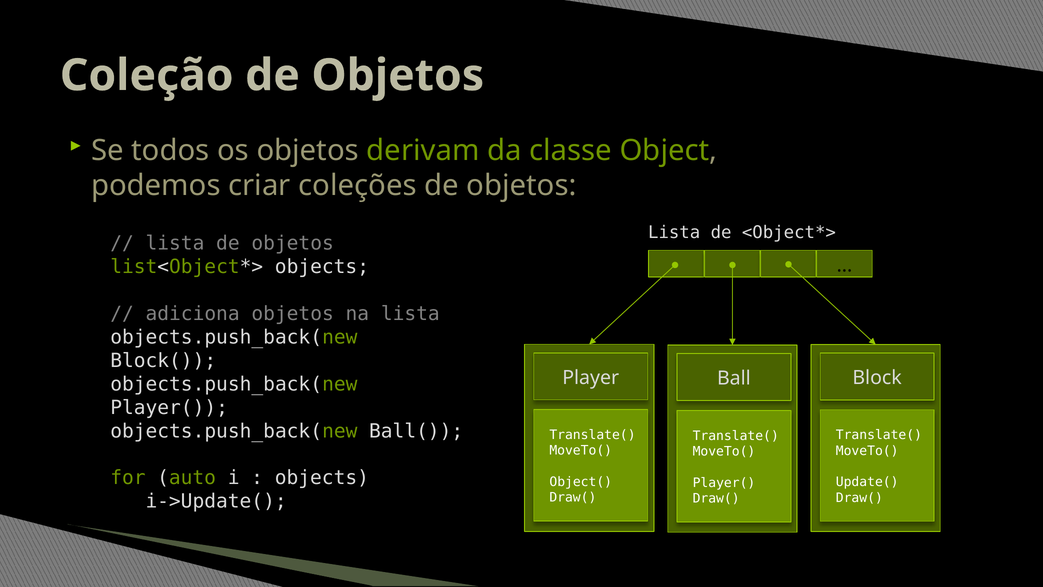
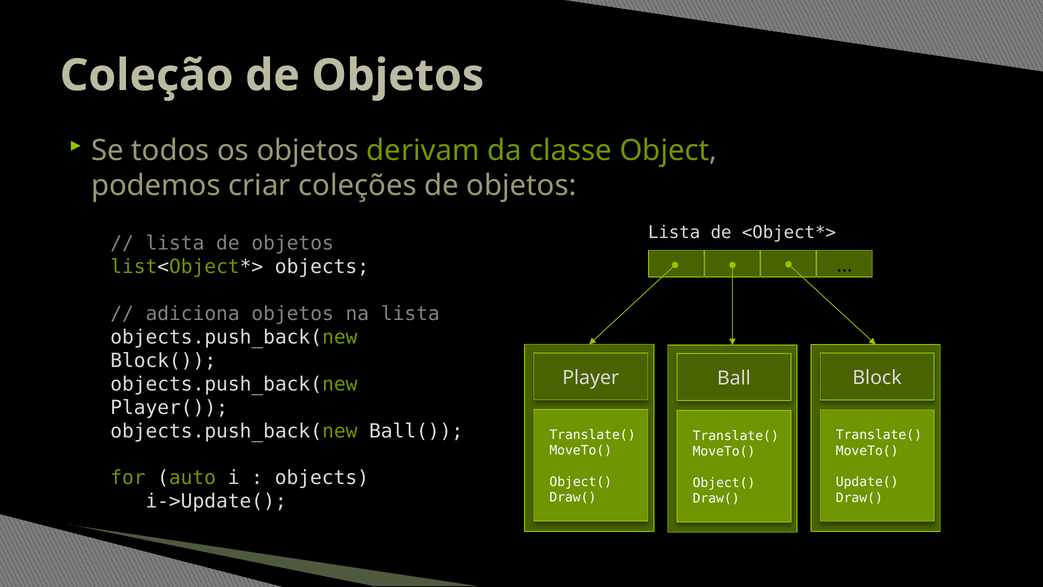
Player( at (724, 482): Player( -> Object(
